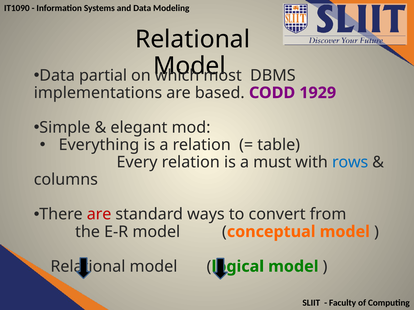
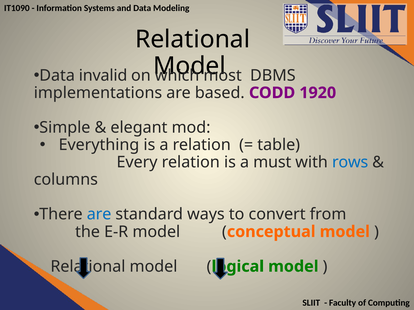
partial: partial -> invalid
1929: 1929 -> 1920
are at (99, 215) colour: red -> blue
